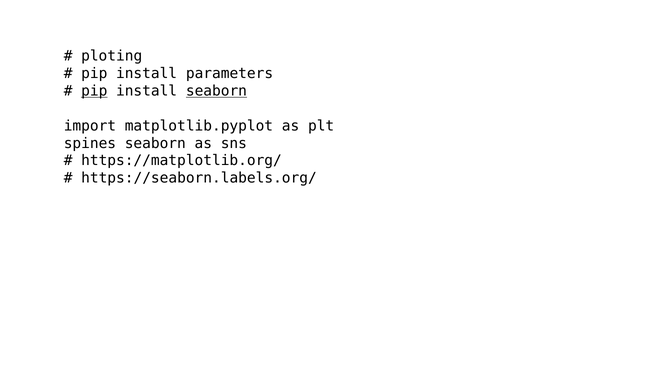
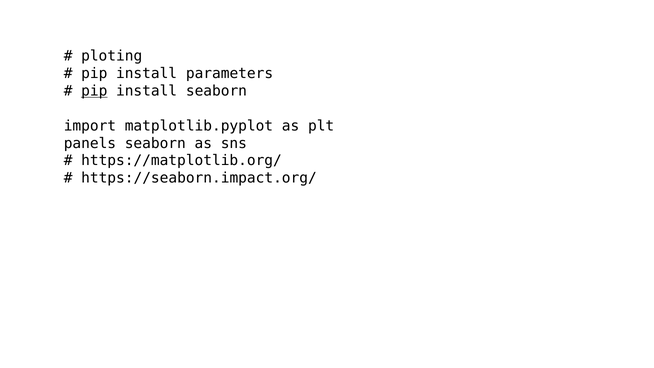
seaborn at (216, 91) underline: present -> none
spines: spines -> panels
https://seaborn.labels.org/: https://seaborn.labels.org/ -> https://seaborn.impact.org/
